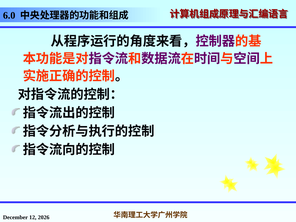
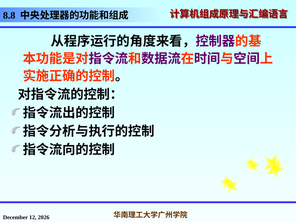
6.0: 6.0 -> 8.8
